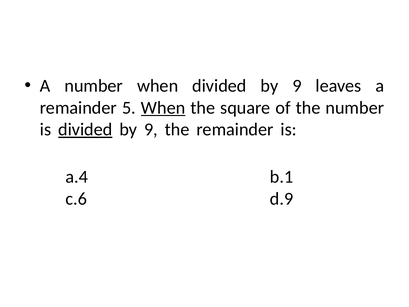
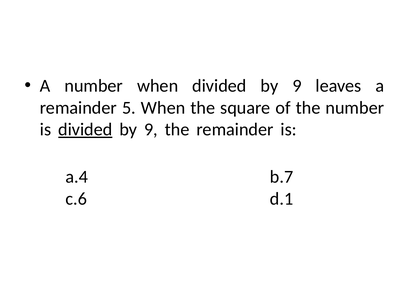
When at (163, 108) underline: present -> none
b.1: b.1 -> b.7
d.9: d.9 -> d.1
